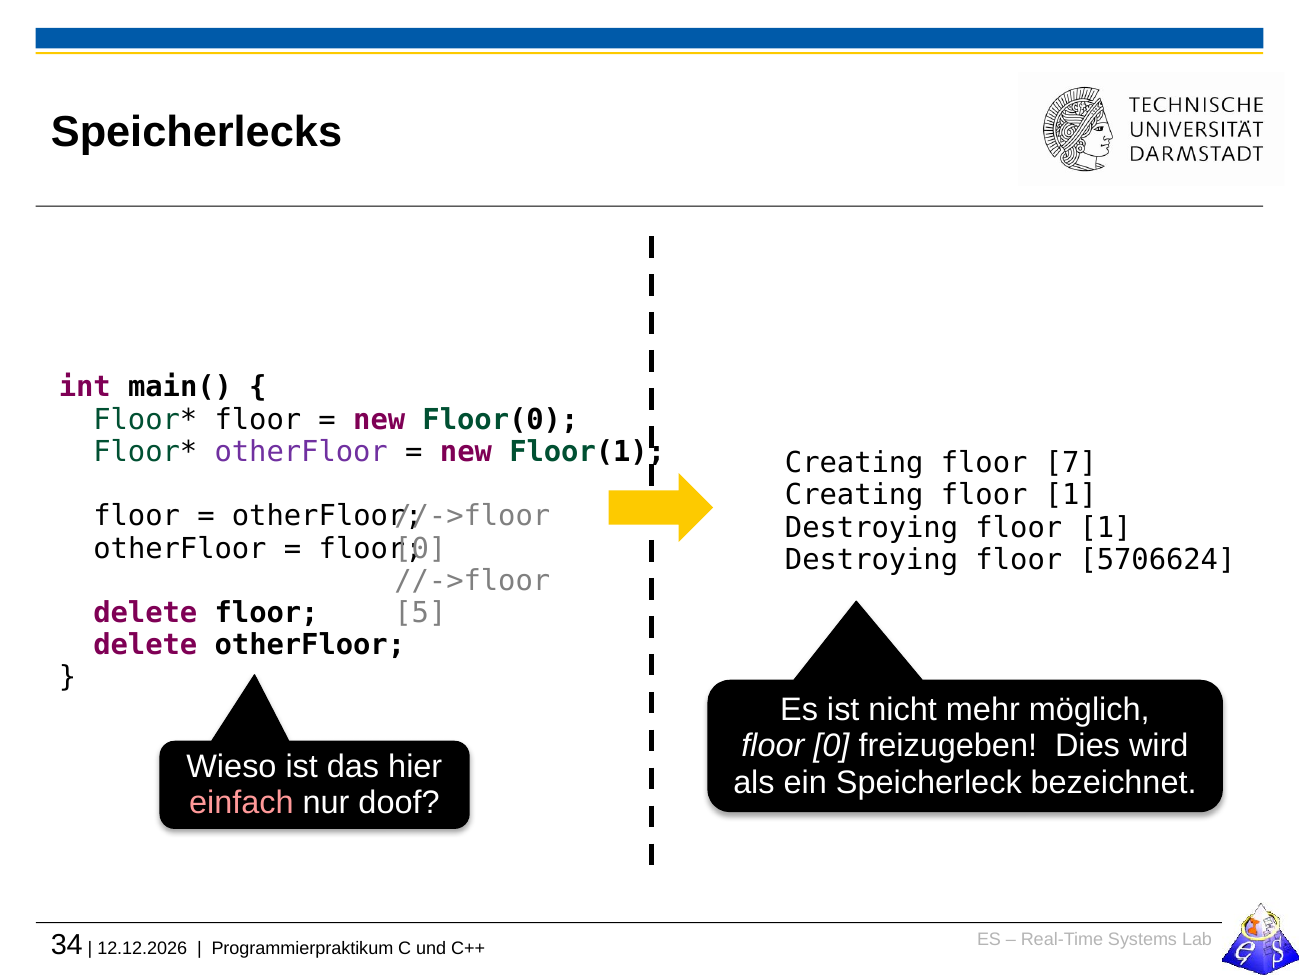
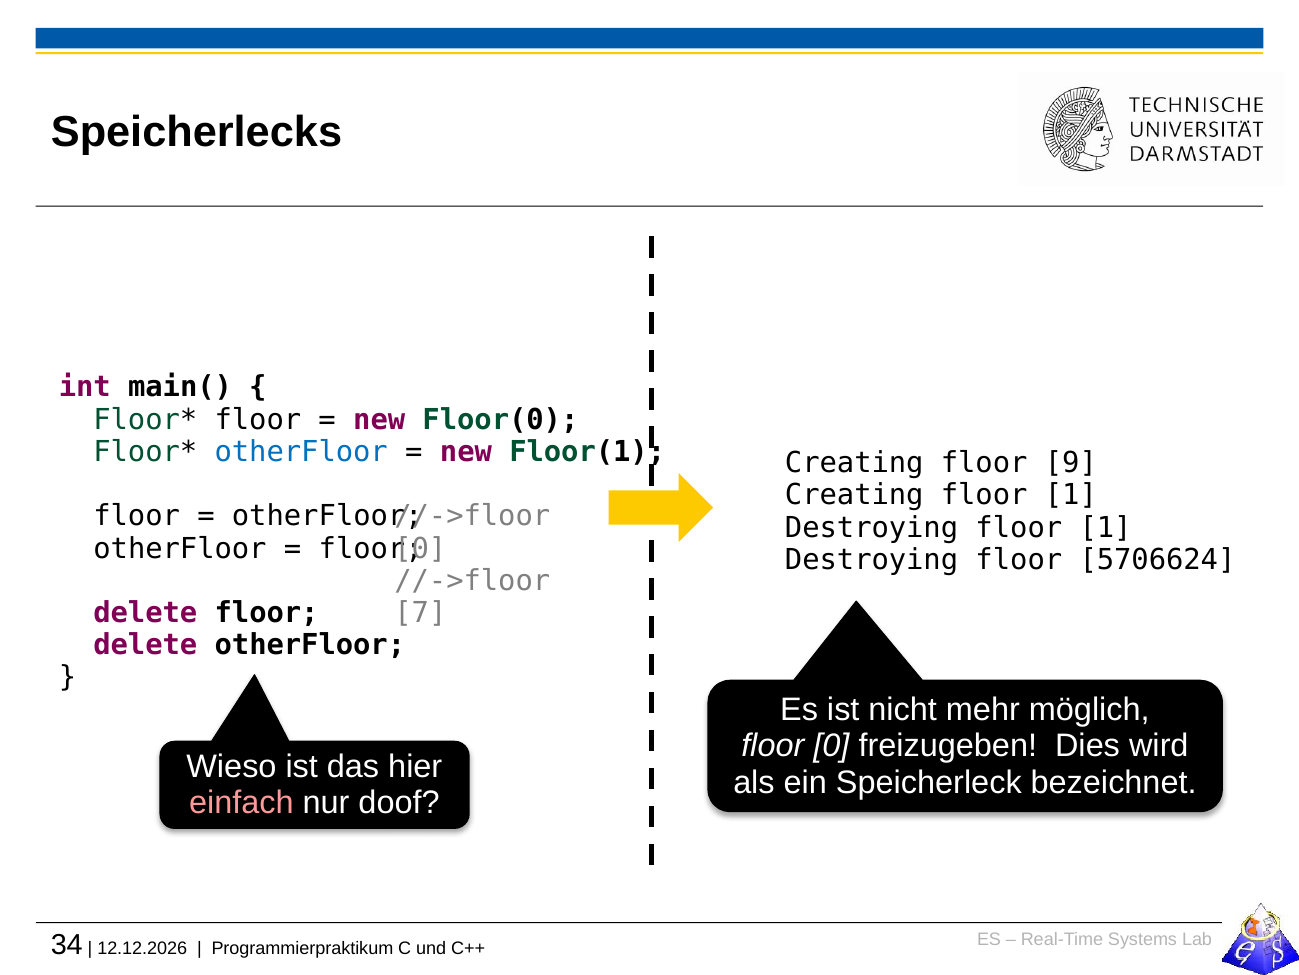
otherFloor at (301, 451) colour: purple -> blue
7: 7 -> 9
5: 5 -> 7
